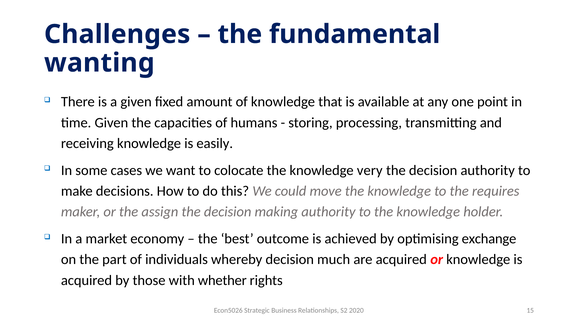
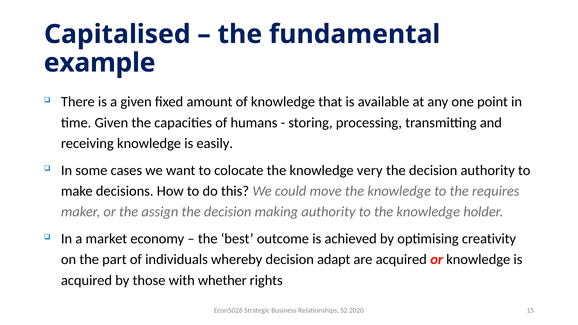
Challenges: Challenges -> Capitalised
wanting: wanting -> example
exchange: exchange -> creativity
much: much -> adapt
